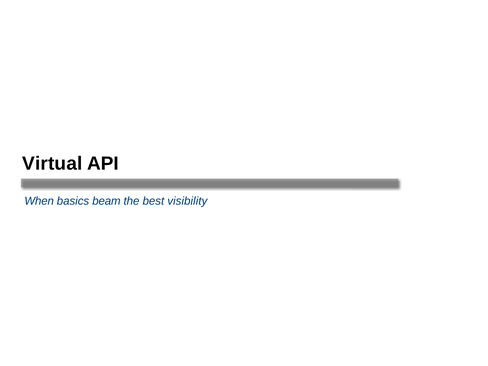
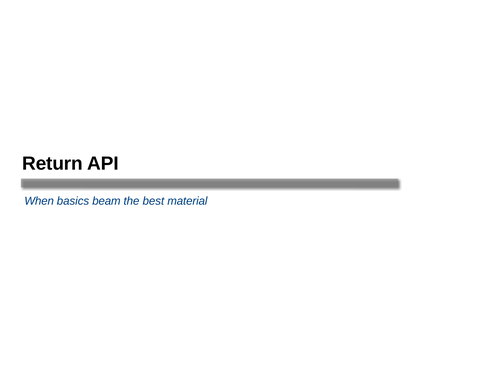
Virtual: Virtual -> Return
visibility: visibility -> material
